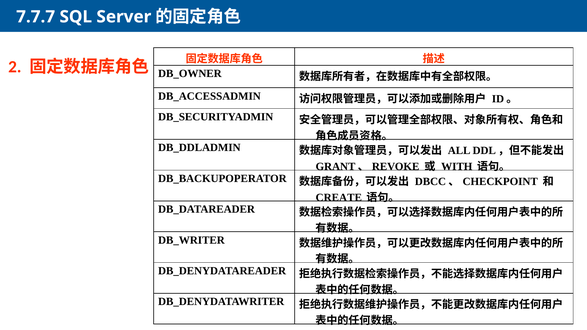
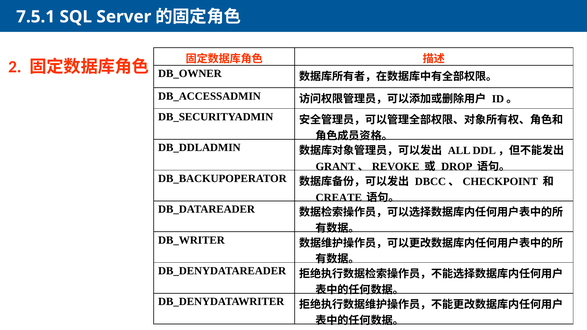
7.7.7: 7.7.7 -> 7.5.1
WITH: WITH -> DROP
